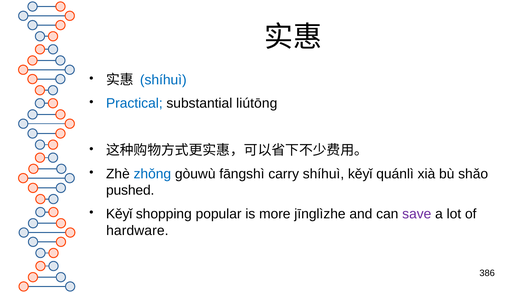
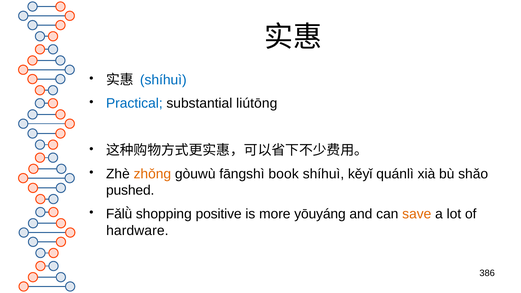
zhǒng colour: blue -> orange
carry: carry -> book
Kěyǐ at (119, 214): Kěyǐ -> Fǎlǜ
popular: popular -> positive
jīnglìzhe: jīnglìzhe -> yōuyáng
save colour: purple -> orange
